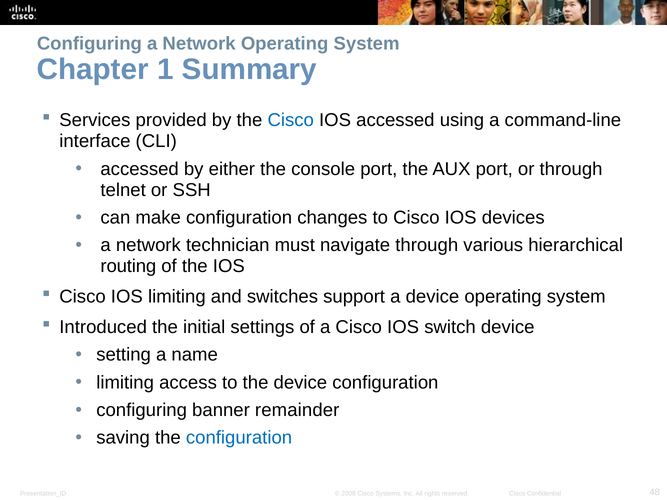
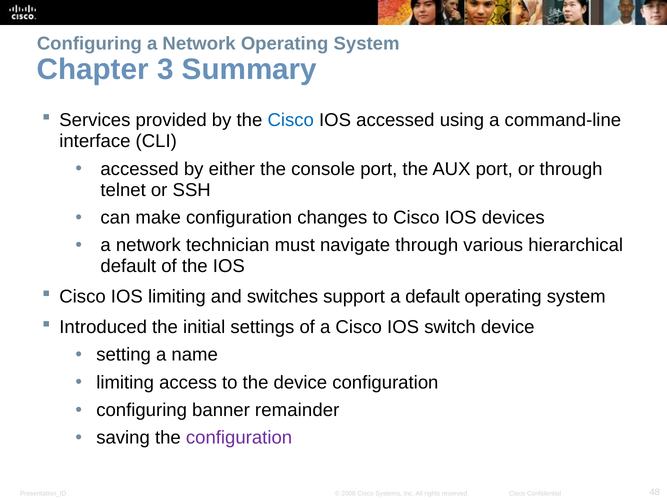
1: 1 -> 3
routing at (128, 267): routing -> default
a device: device -> default
configuration at (239, 438) colour: blue -> purple
